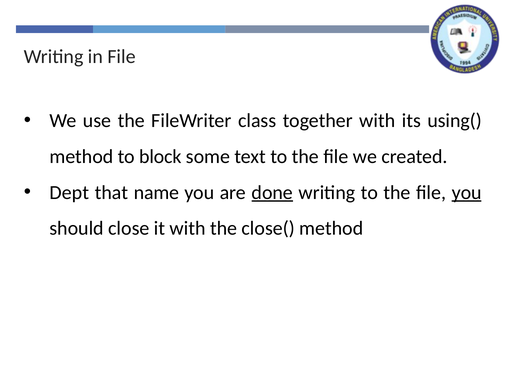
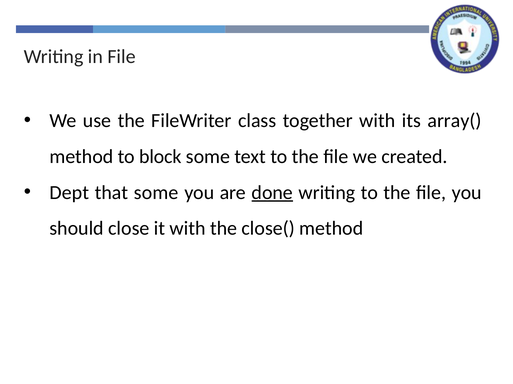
using(: using( -> array(
that name: name -> some
you at (467, 193) underline: present -> none
